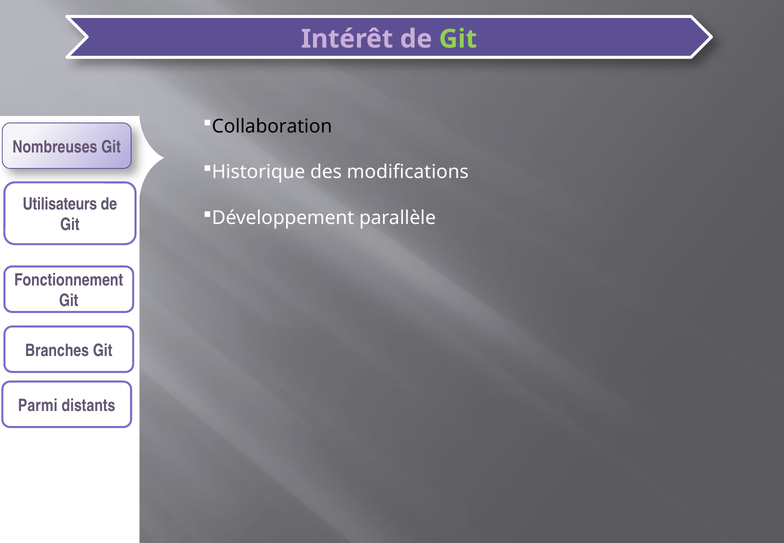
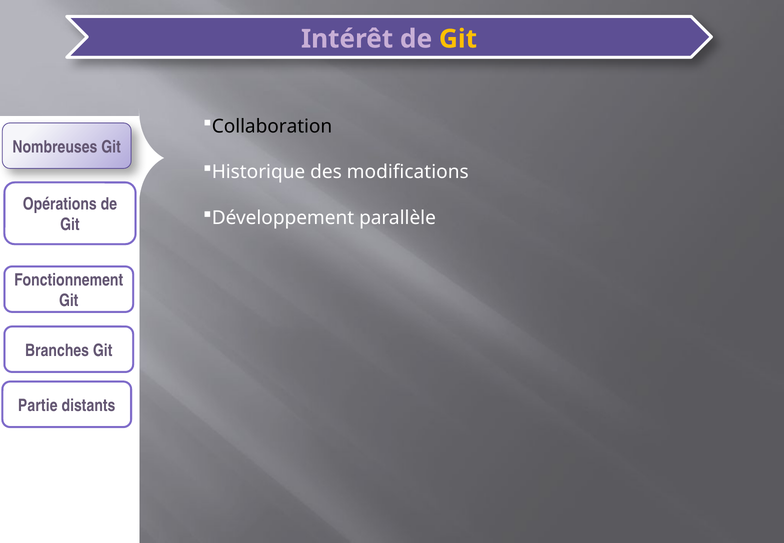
Git at (458, 39) colour: light green -> yellow
Utilisateurs: Utilisateurs -> Opérations
Parmi: Parmi -> Partie
